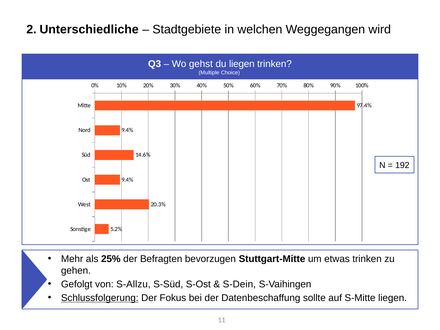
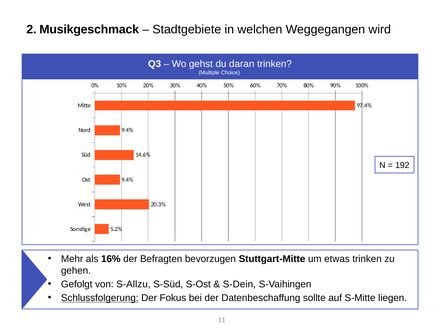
Unterschiedliche: Unterschiedliche -> Musikgeschmack
du liegen: liegen -> daran
25%: 25% -> 16%
